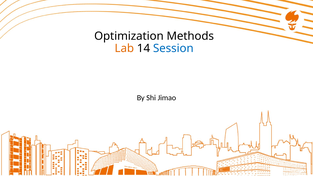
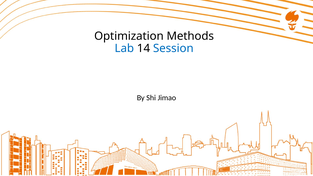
Lab colour: orange -> blue
